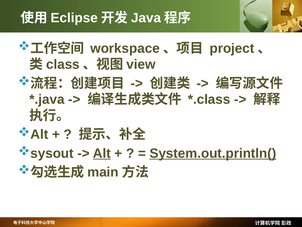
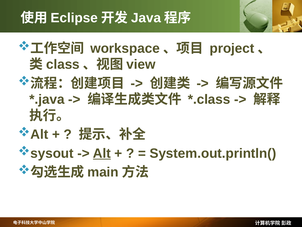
System.out.println( underline: present -> none
